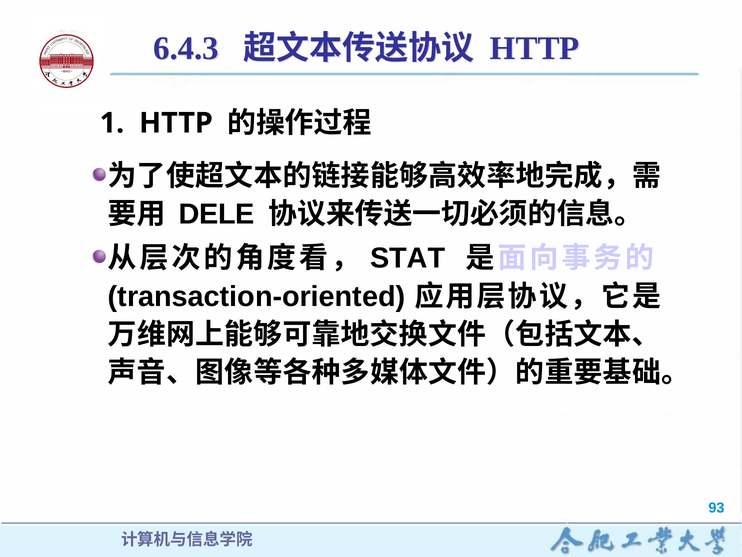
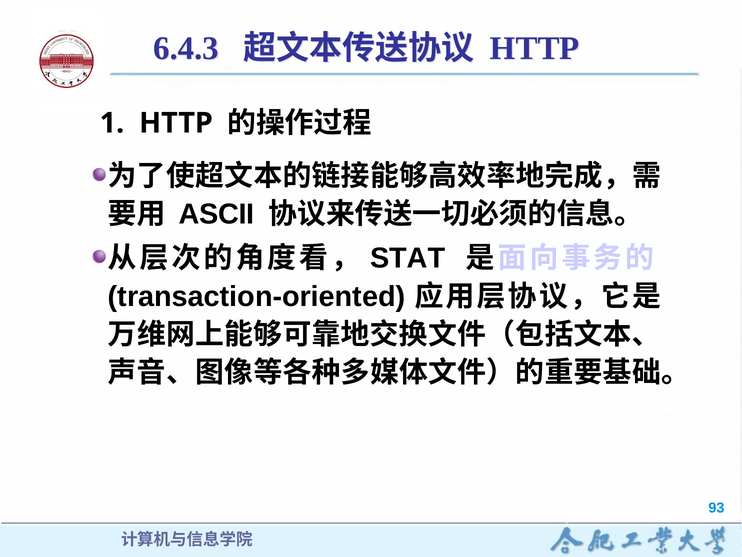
DELE: DELE -> ASCII
